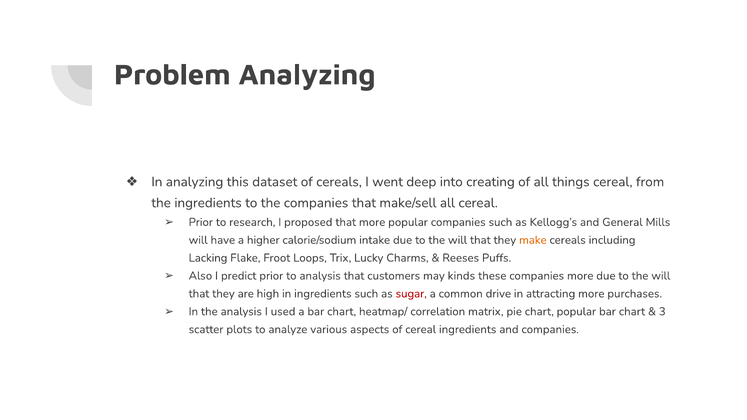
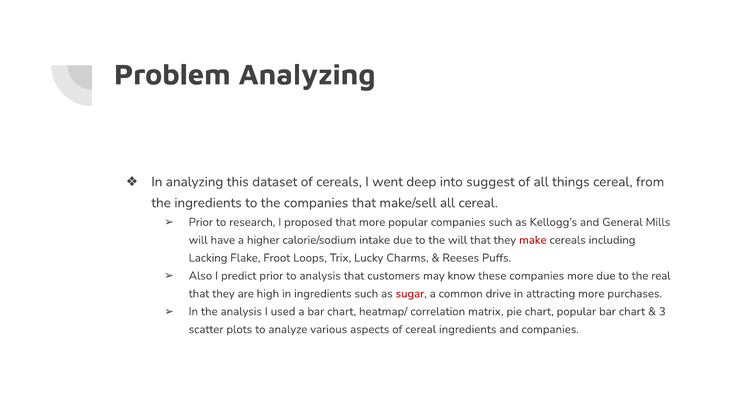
creating: creating -> suggest
make colour: orange -> red
kinds: kinds -> know
will at (661, 276): will -> real
